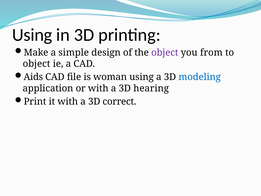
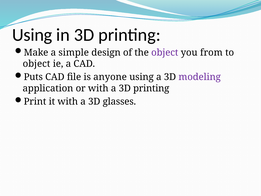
Aids: Aids -> Puts
woman: woman -> anyone
modeling colour: blue -> purple
a 3D hearing: hearing -> printing
correct: correct -> glasses
